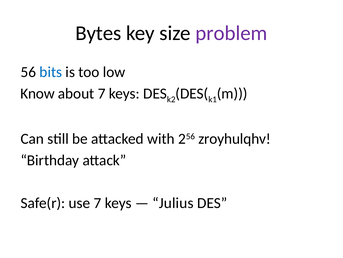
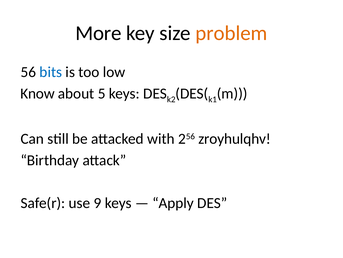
Bytes: Bytes -> More
problem colour: purple -> orange
about 7: 7 -> 5
use 7: 7 -> 9
Julius: Julius -> Apply
